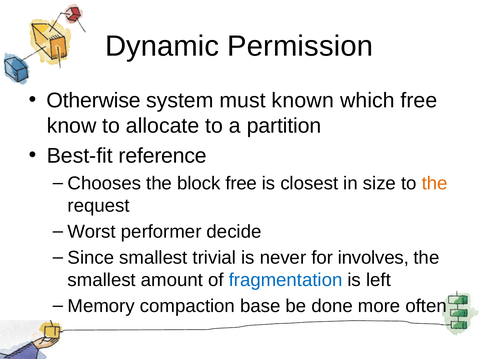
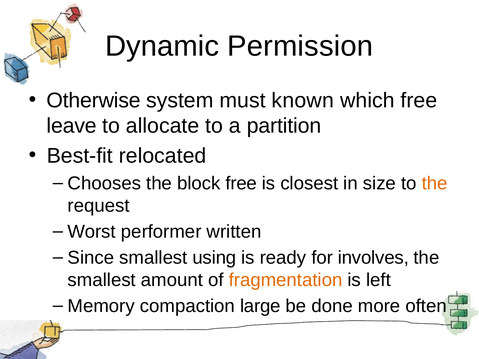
know: know -> leave
reference: reference -> relocated
decide: decide -> written
trivial: trivial -> using
never: never -> ready
fragmentation colour: blue -> orange
base: base -> large
